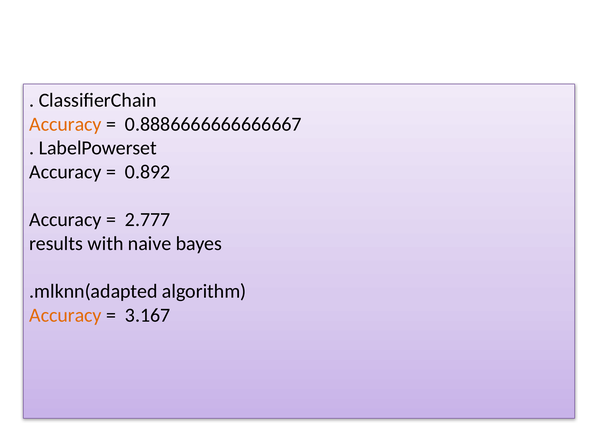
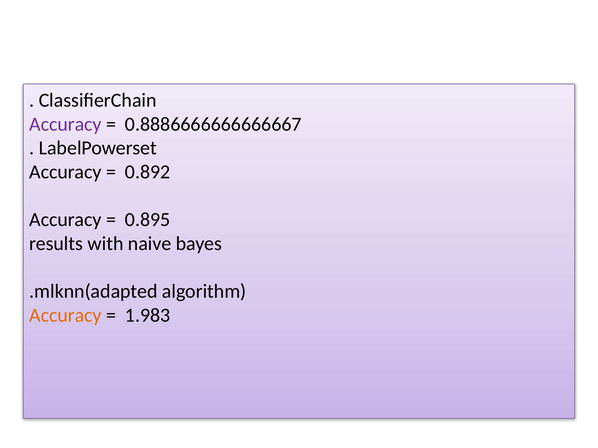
Accuracy at (65, 124) colour: orange -> purple
2.777: 2.777 -> 0.895
3.167: 3.167 -> 1.983
